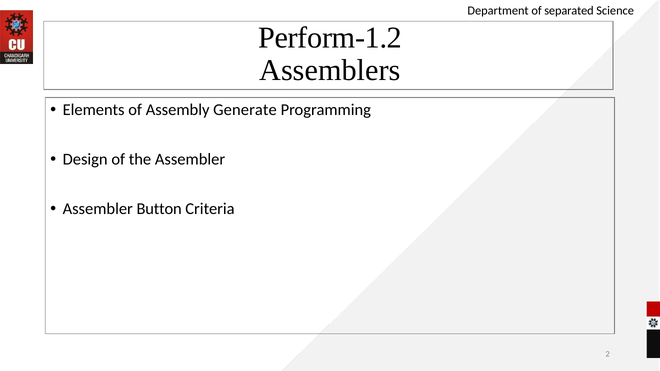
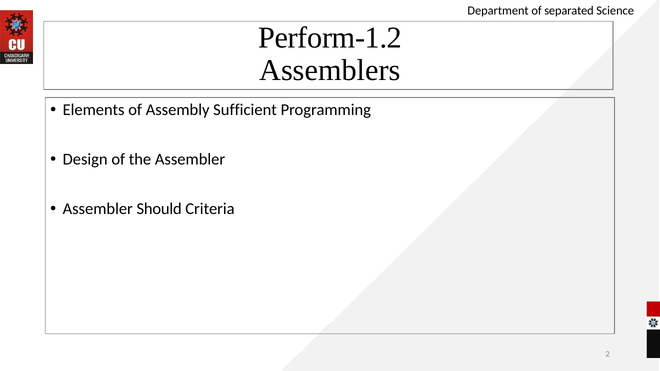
Generate: Generate -> Sufficient
Button: Button -> Should
